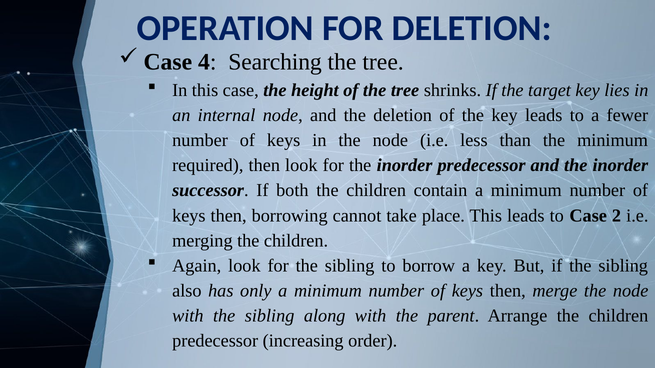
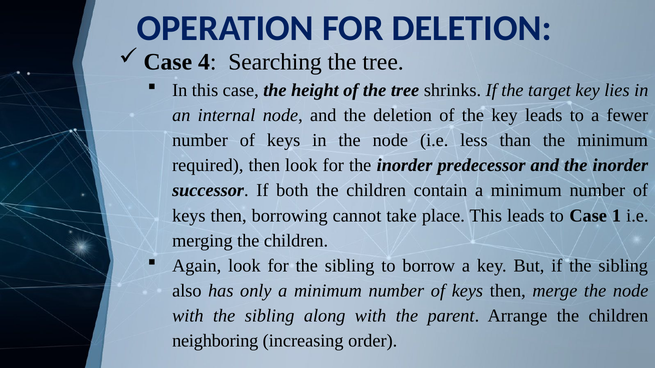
2: 2 -> 1
predecessor at (215, 341): predecessor -> neighboring
